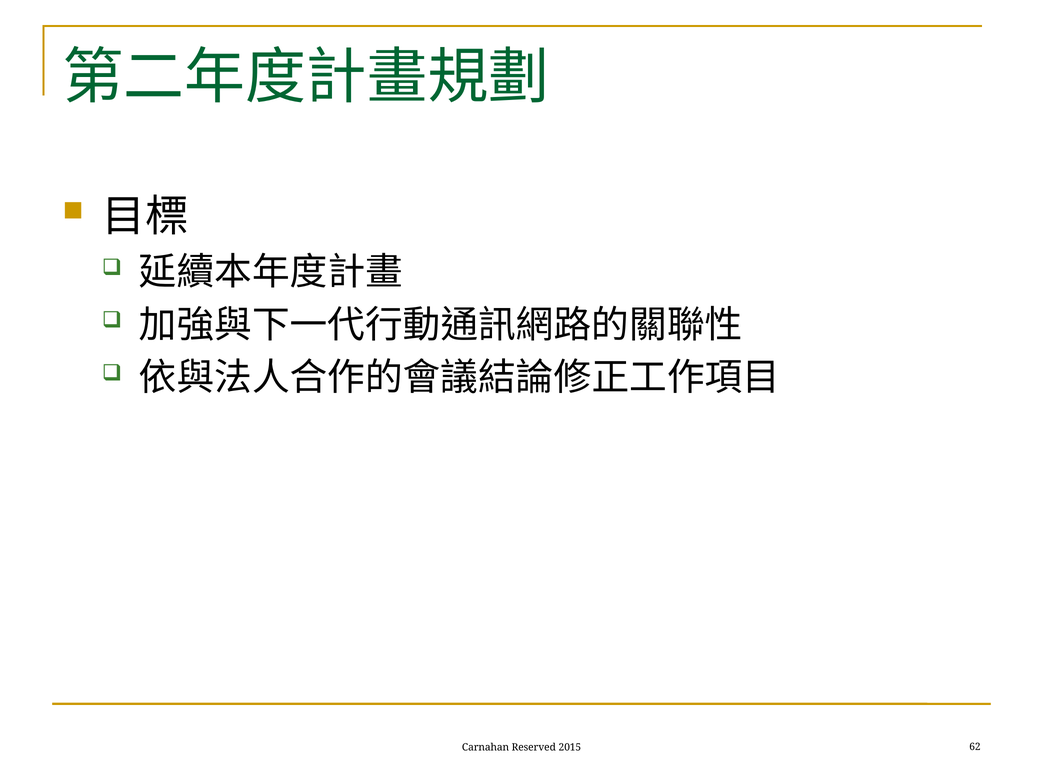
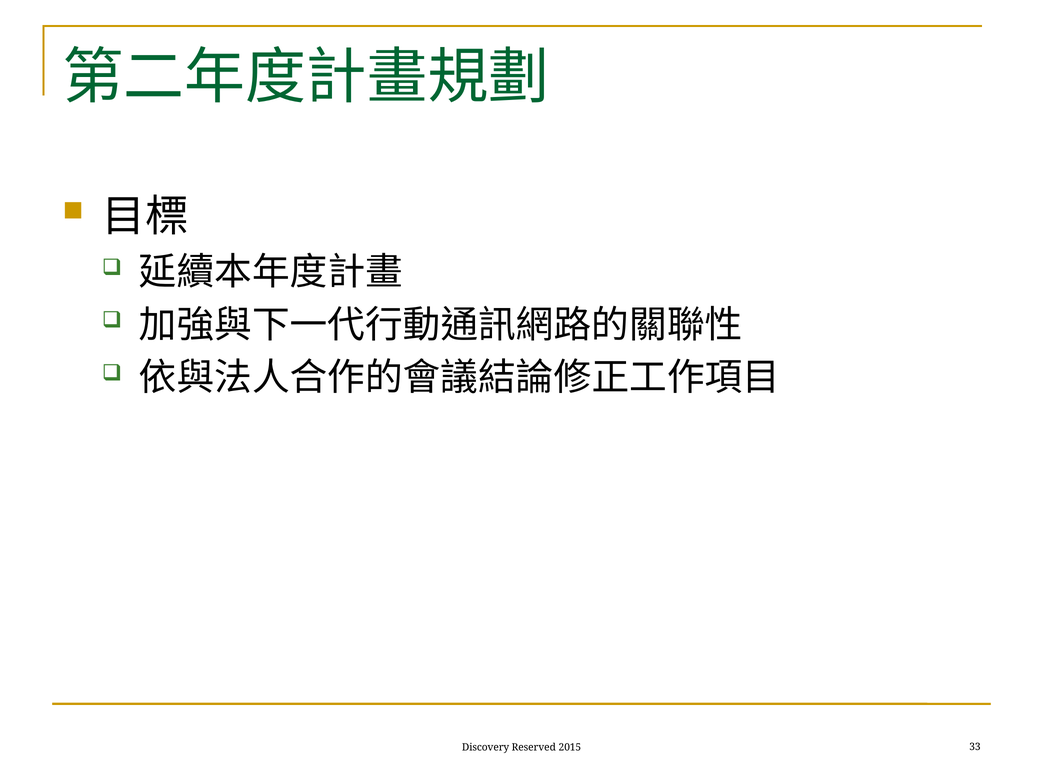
Carnahan: Carnahan -> Discovery
62: 62 -> 33
